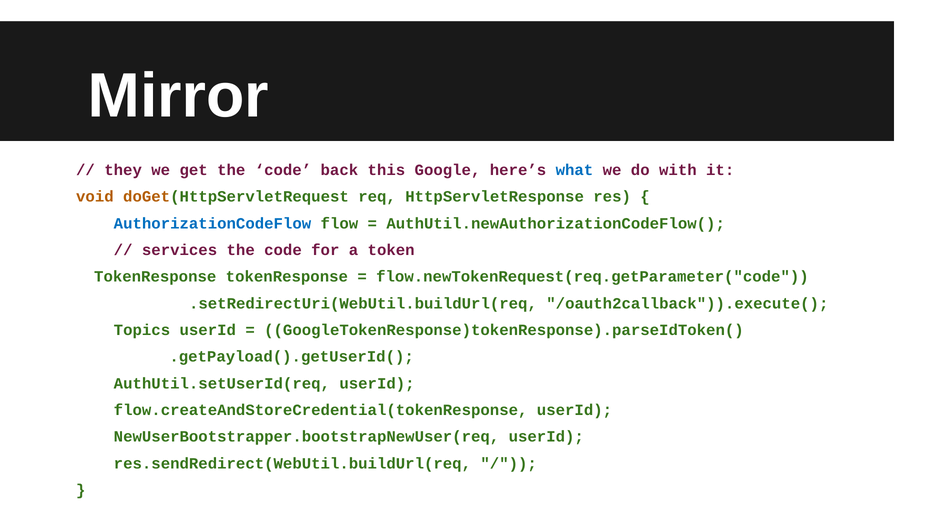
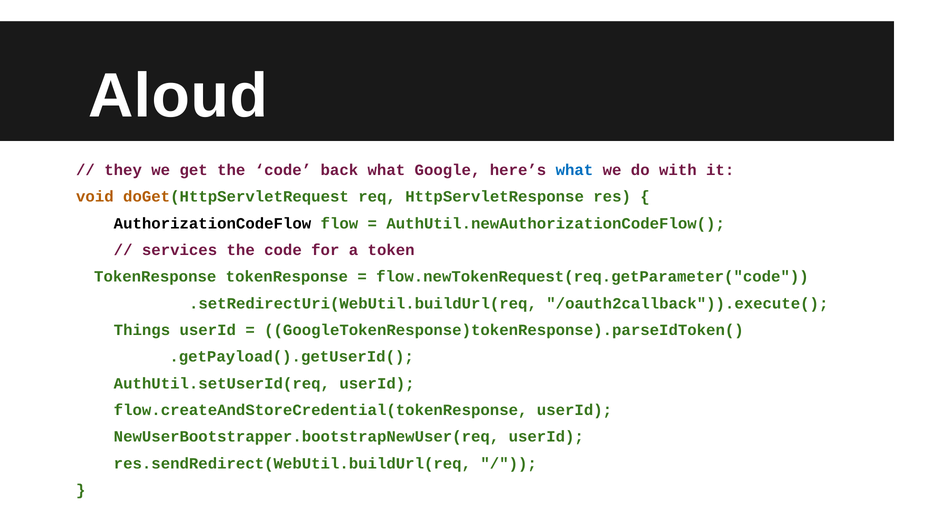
Mirror: Mirror -> Aloud
back this: this -> what
AuthorizationCodeFlow colour: blue -> black
Topics: Topics -> Things
